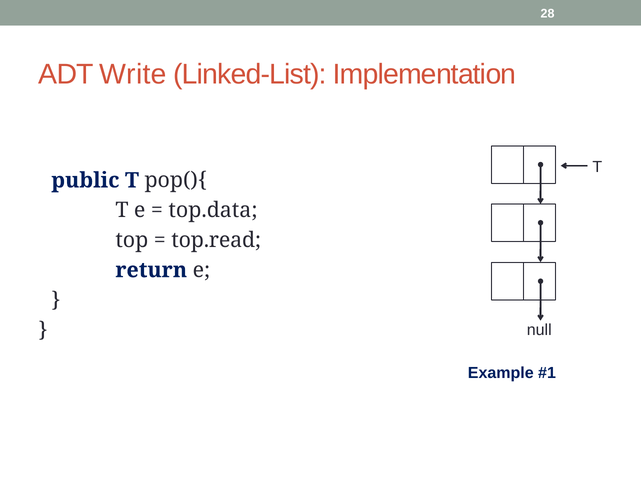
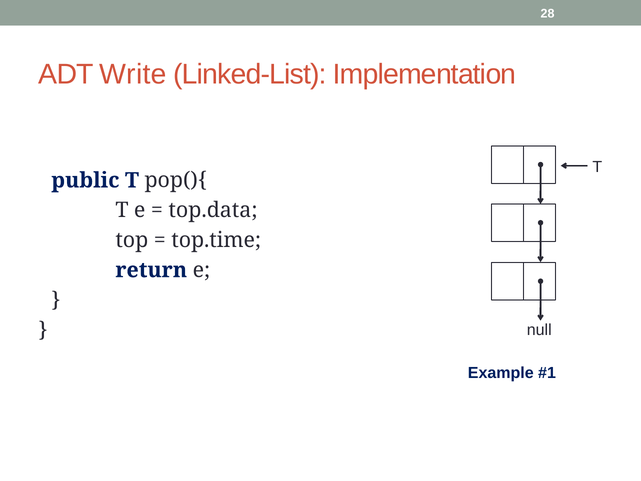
top.read: top.read -> top.time
